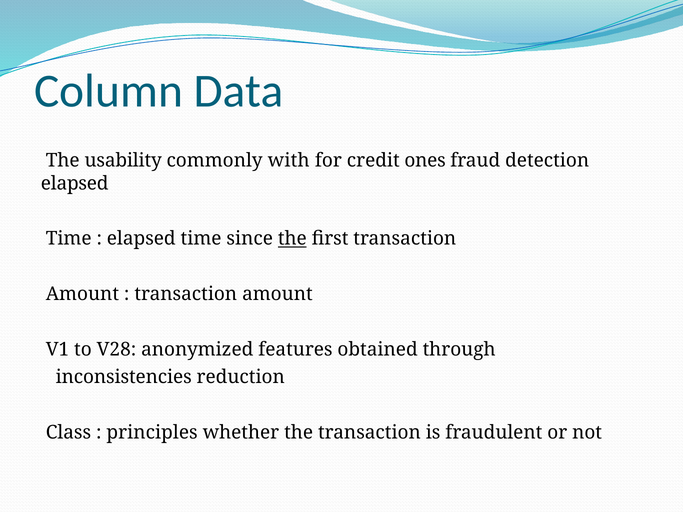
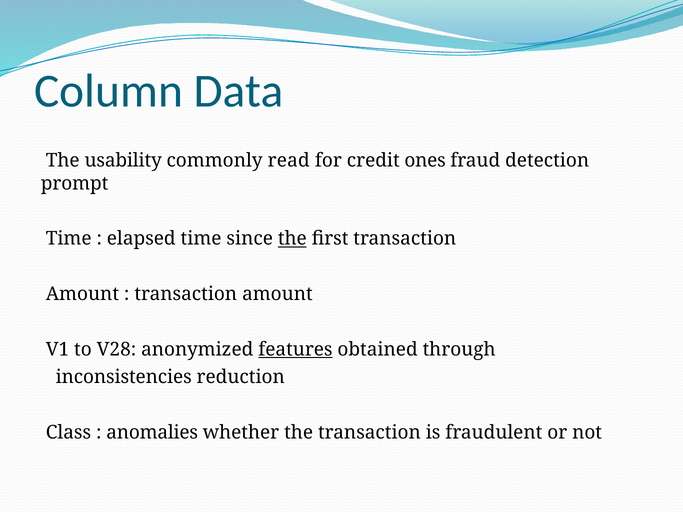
with: with -> read
elapsed at (75, 183): elapsed -> prompt
features underline: none -> present
principles: principles -> anomalies
